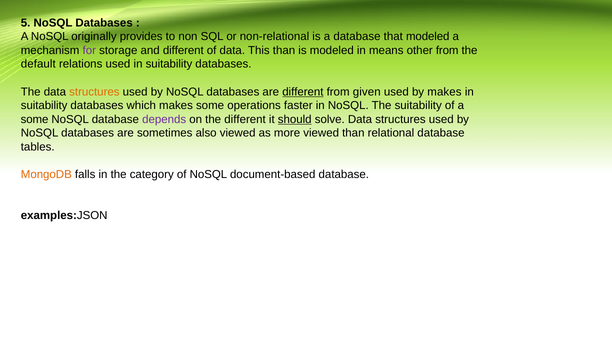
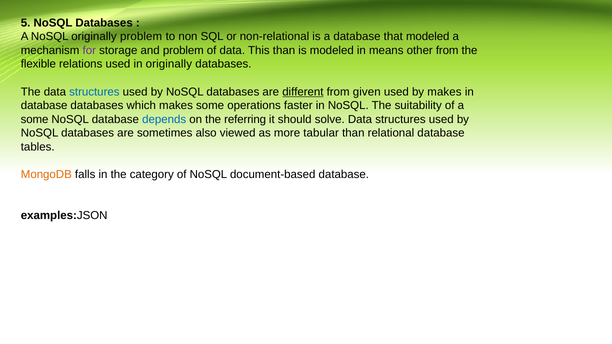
originally provides: provides -> problem
and different: different -> problem
default: default -> flexible
used in suitability: suitability -> originally
structures at (94, 92) colour: orange -> blue
suitability at (44, 106): suitability -> database
depends colour: purple -> blue
the different: different -> referring
should underline: present -> none
more viewed: viewed -> tabular
